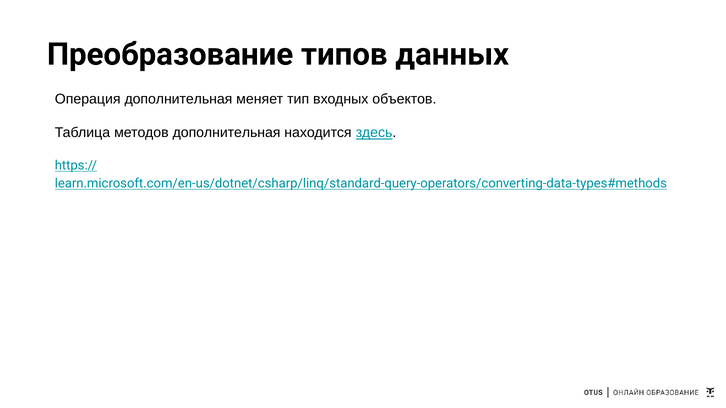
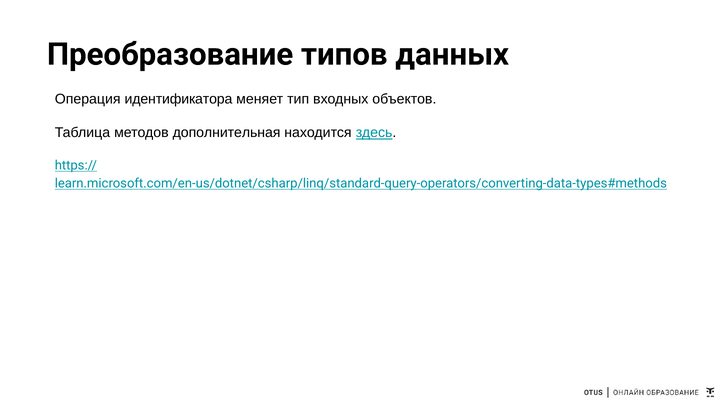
Операция дополнительная: дополнительная -> идентификатора
